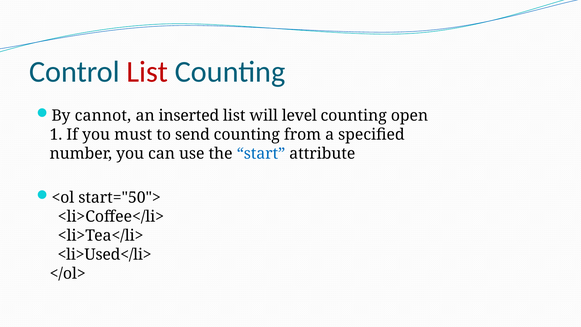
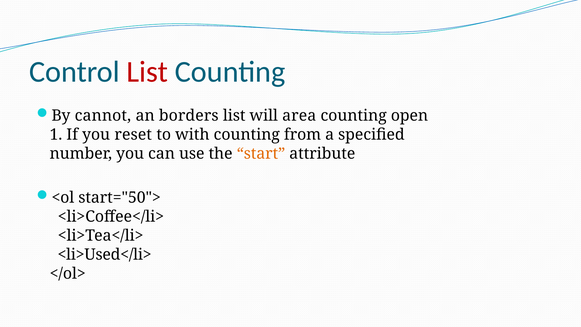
inserted: inserted -> borders
level: level -> area
must: must -> reset
send: send -> with
start colour: blue -> orange
